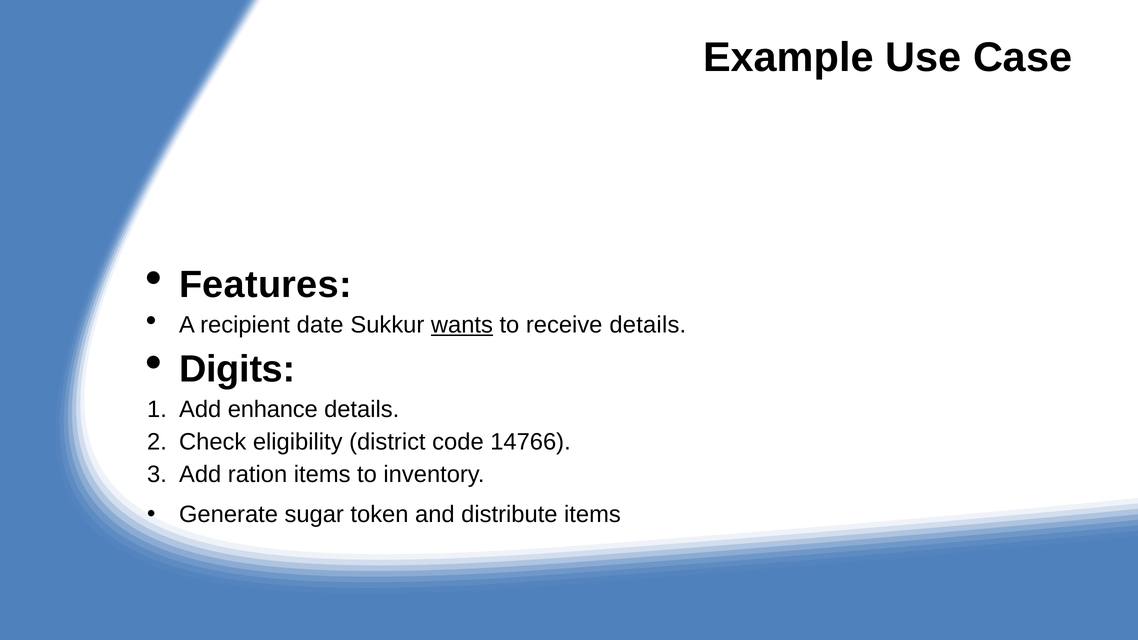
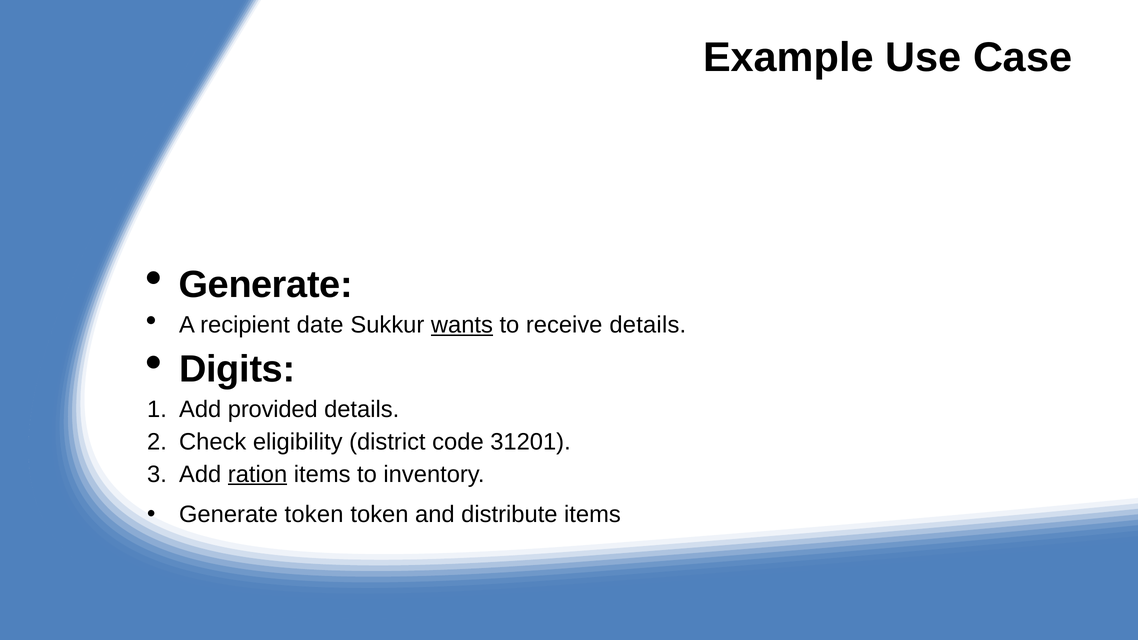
Features at (265, 285): Features -> Generate
enhance: enhance -> provided
14766: 14766 -> 31201
ration underline: none -> present
Generate sugar: sugar -> token
